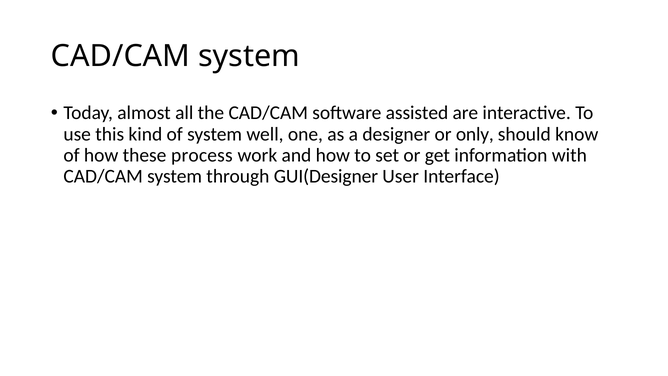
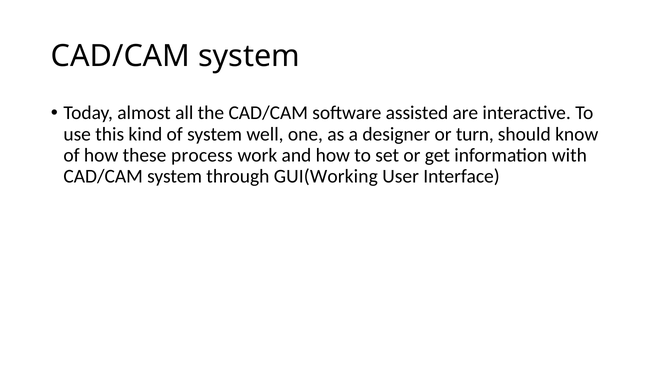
only: only -> turn
GUI(Designer: GUI(Designer -> GUI(Working
